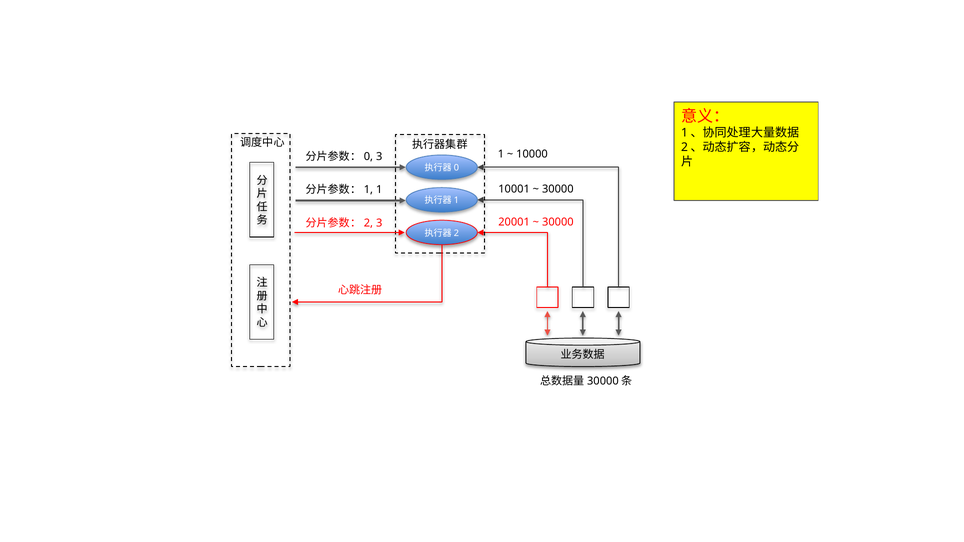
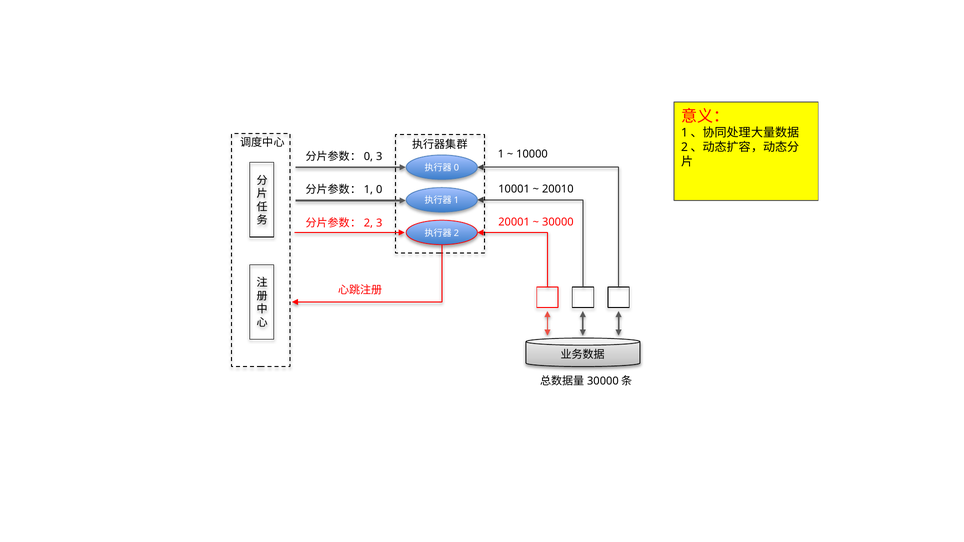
1 at (379, 190): 1 -> 0
30000 at (558, 189): 30000 -> 20010
